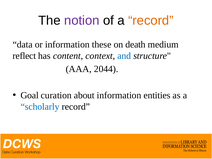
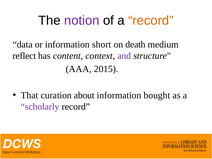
these: these -> short
and colour: blue -> purple
2044: 2044 -> 2015
Goal: Goal -> That
entities: entities -> bought
scholarly colour: blue -> purple
